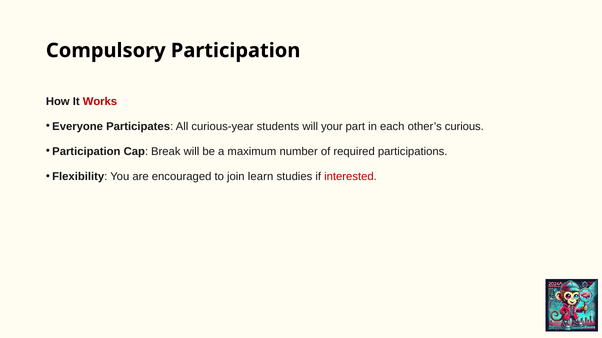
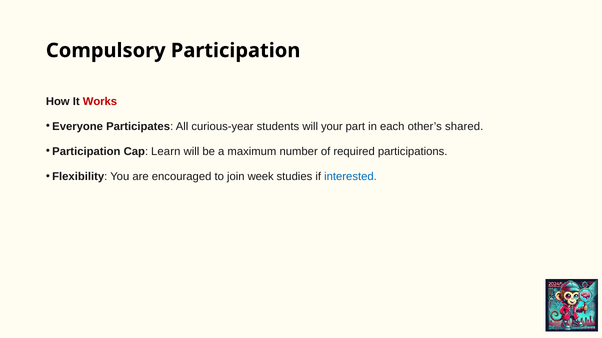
curious: curious -> shared
Break: Break -> Learn
learn: learn -> week
interested colour: red -> blue
